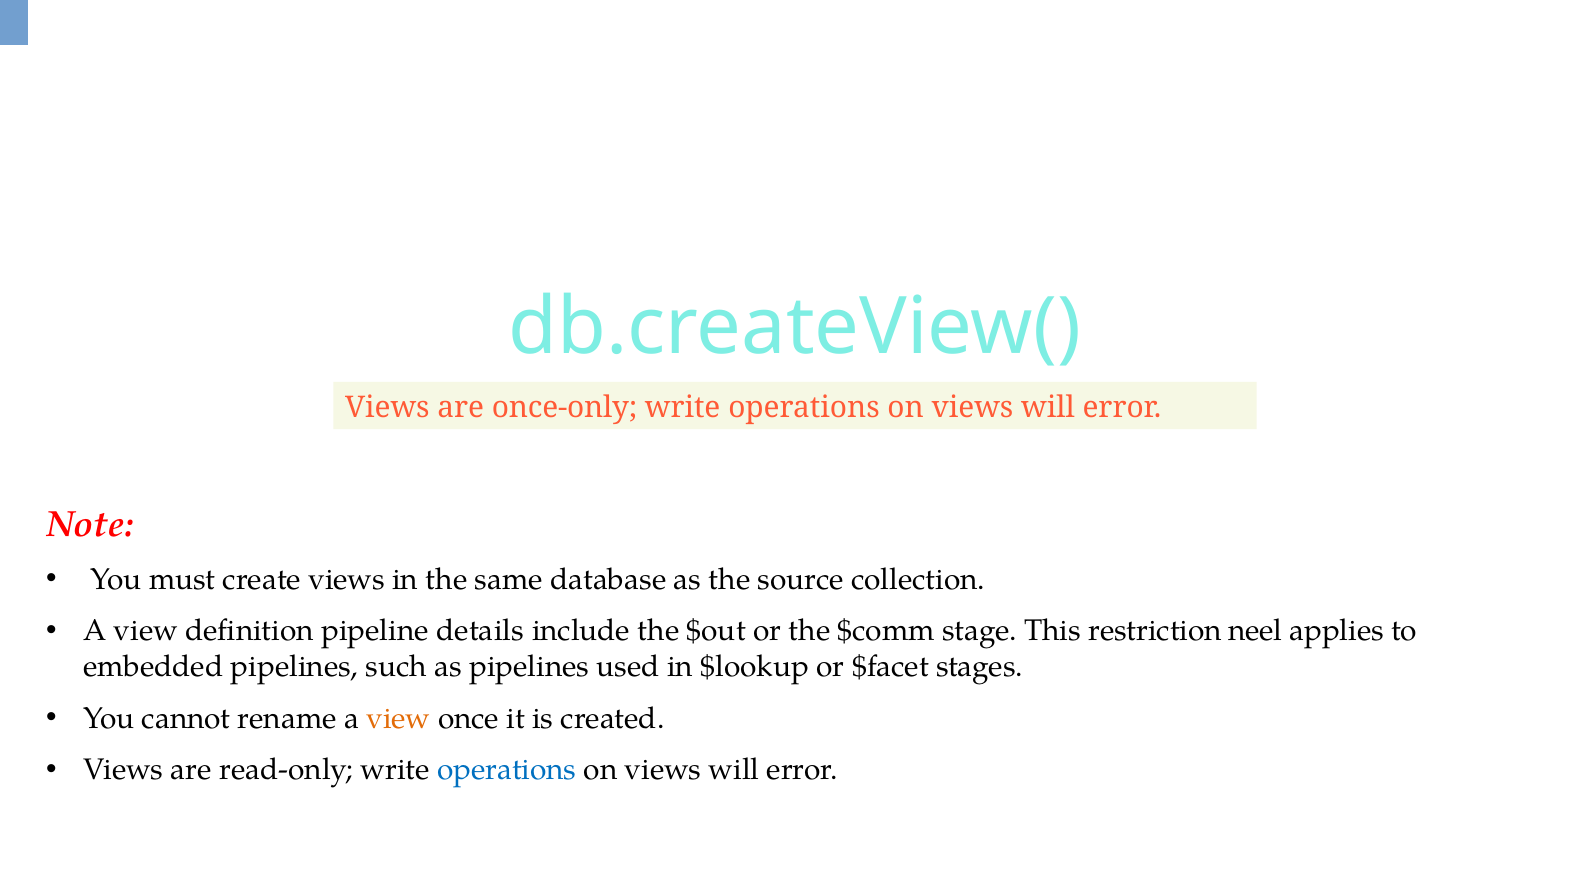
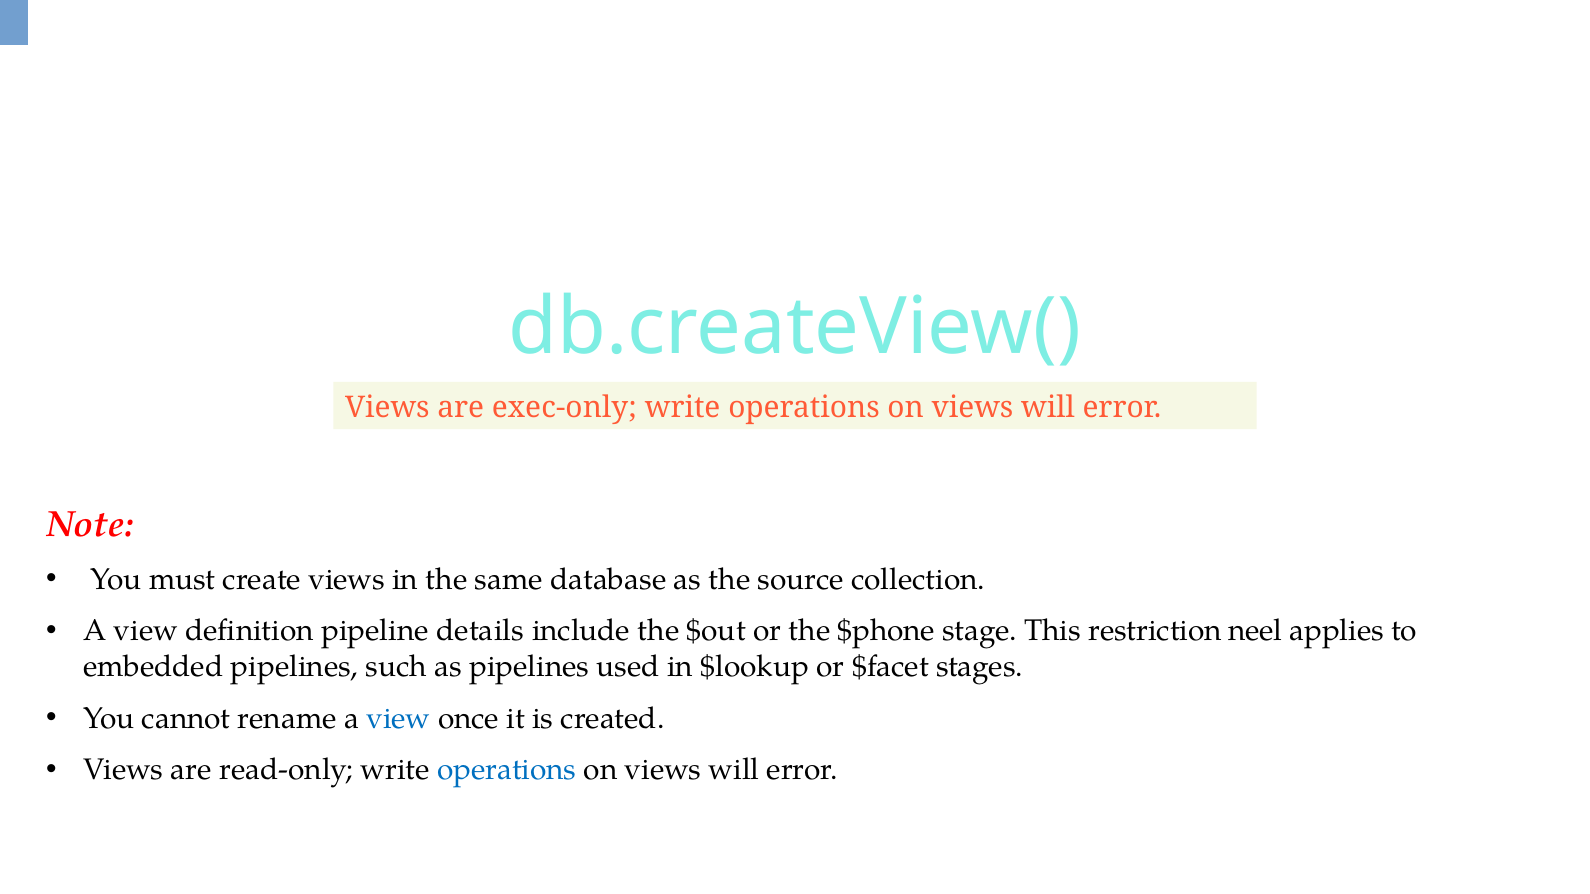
once-only: once-only -> exec-only
$comm: $comm -> $phone
view at (398, 719) colour: orange -> blue
